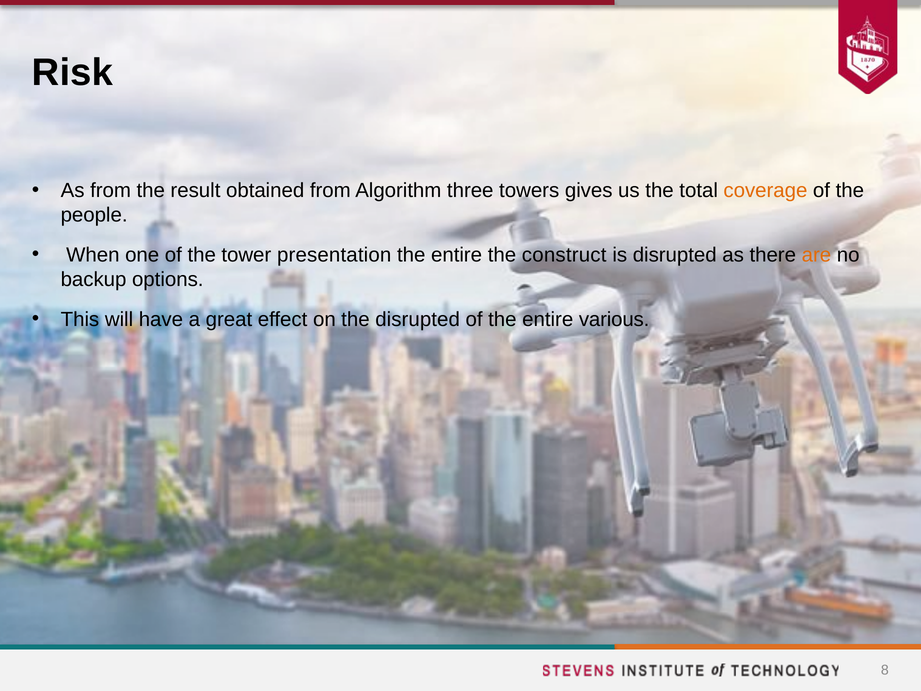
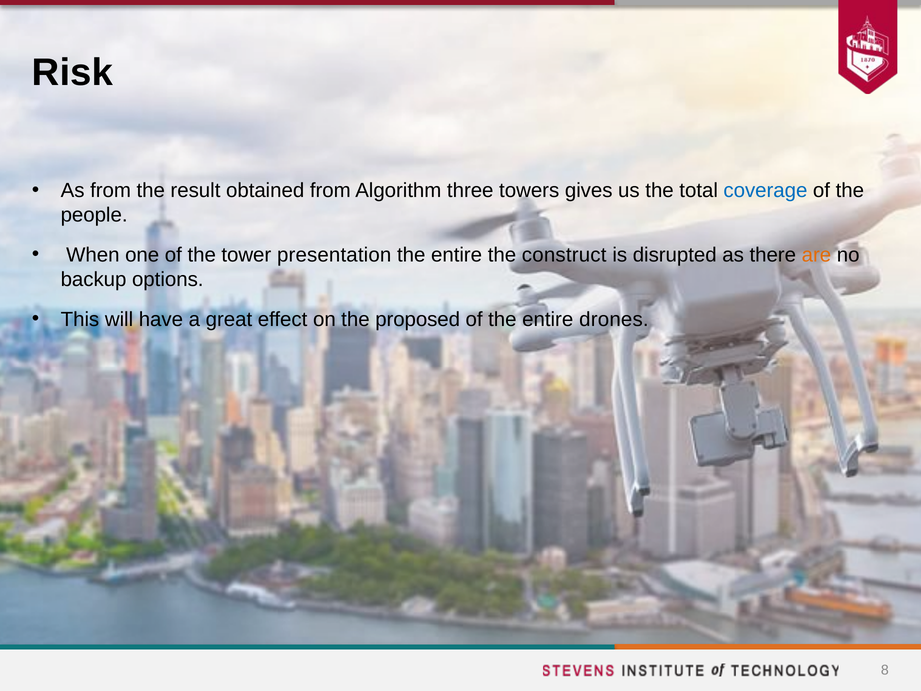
coverage colour: orange -> blue
the disrupted: disrupted -> proposed
various: various -> drones
